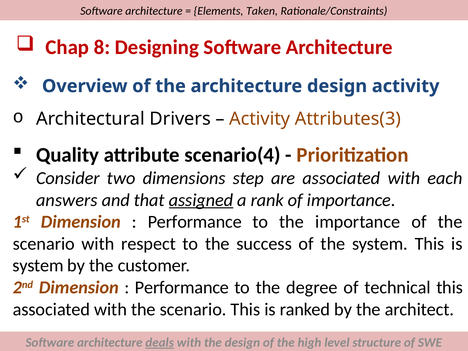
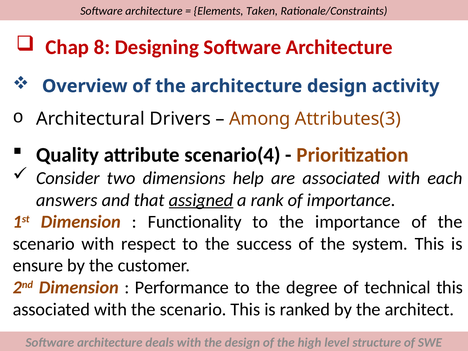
Activity at (260, 119): Activity -> Among
step: step -> help
Performance at (195, 222): Performance -> Functionality
system at (38, 266): system -> ensure
deals underline: present -> none
